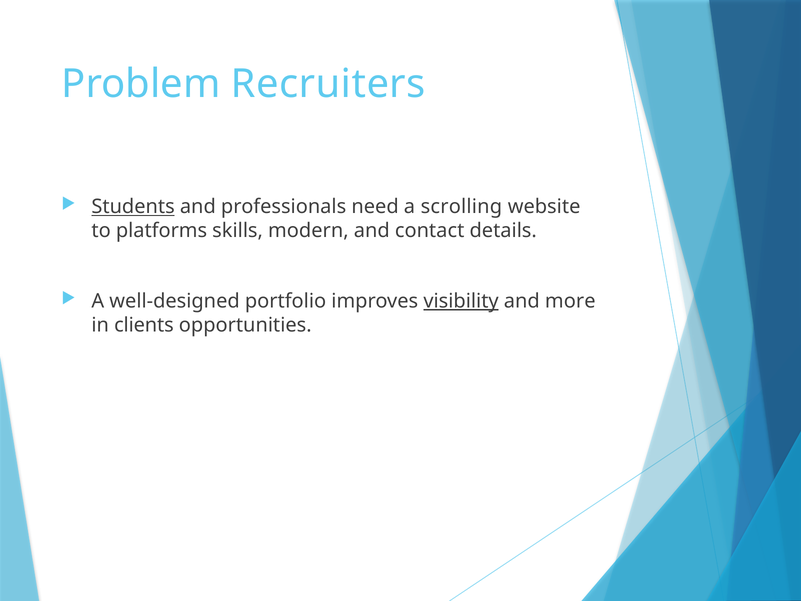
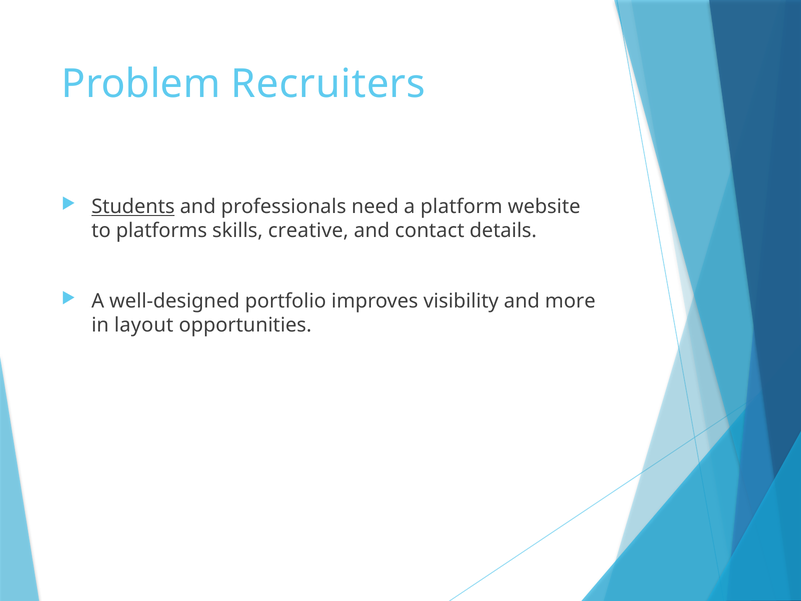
scrolling: scrolling -> platform
modern: modern -> creative
visibility underline: present -> none
clients: clients -> layout
